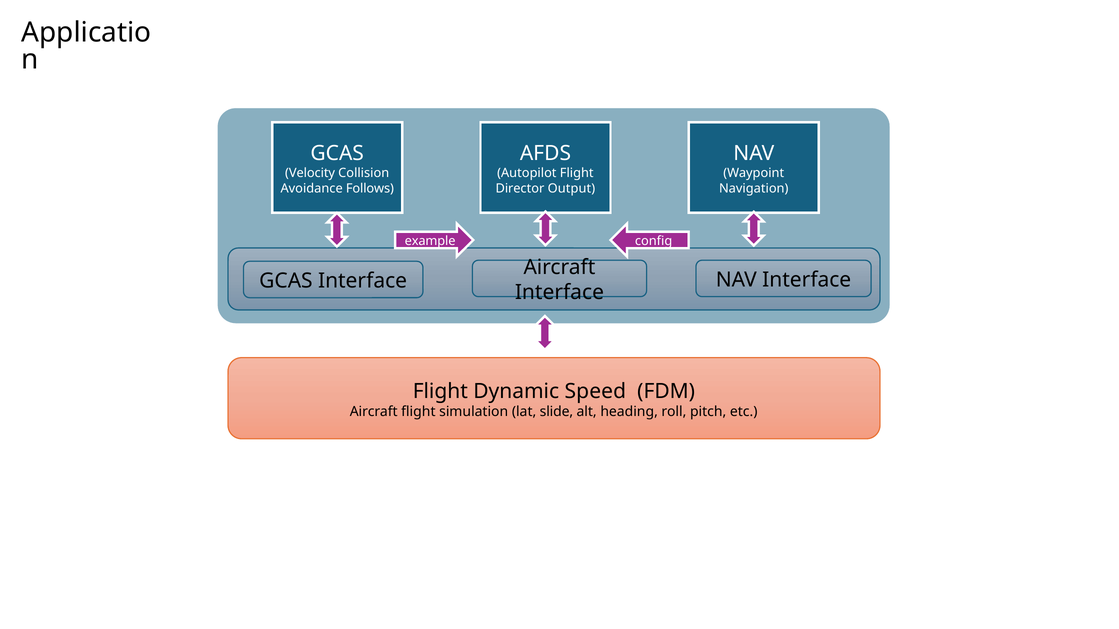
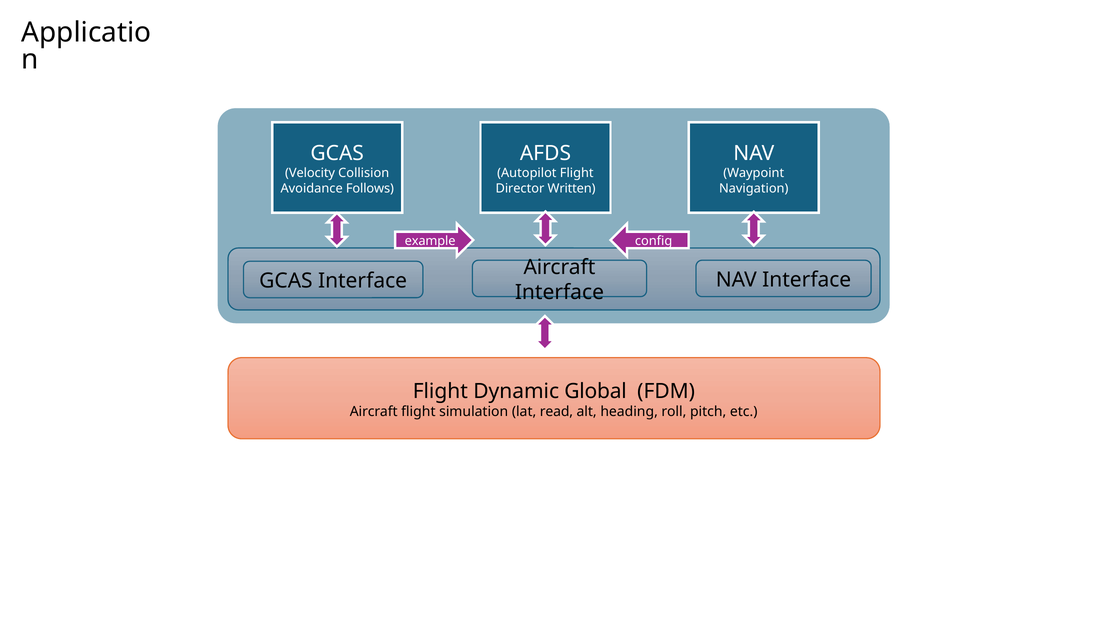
Output: Output -> Written
Speed: Speed -> Global
slide: slide -> read
